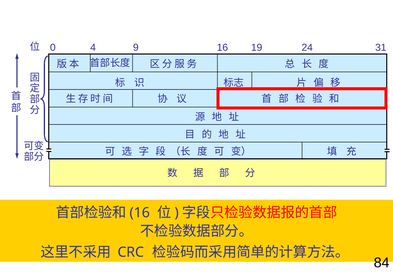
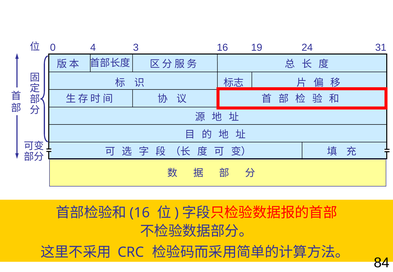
9: 9 -> 3
